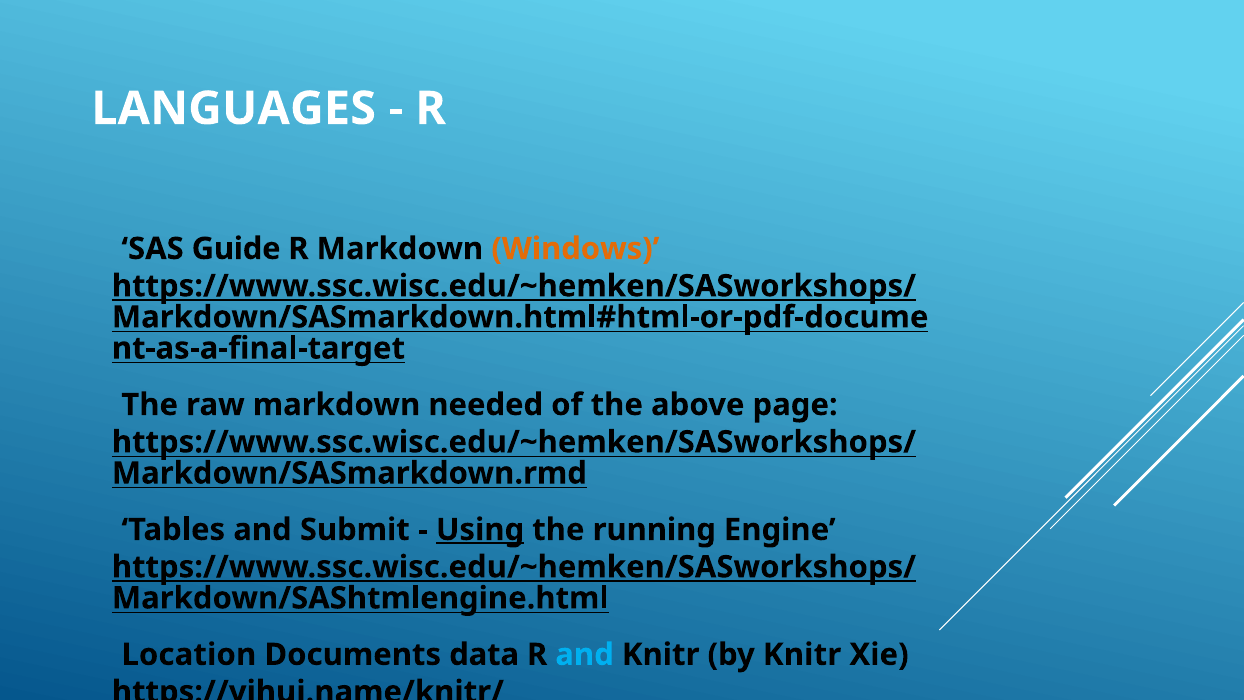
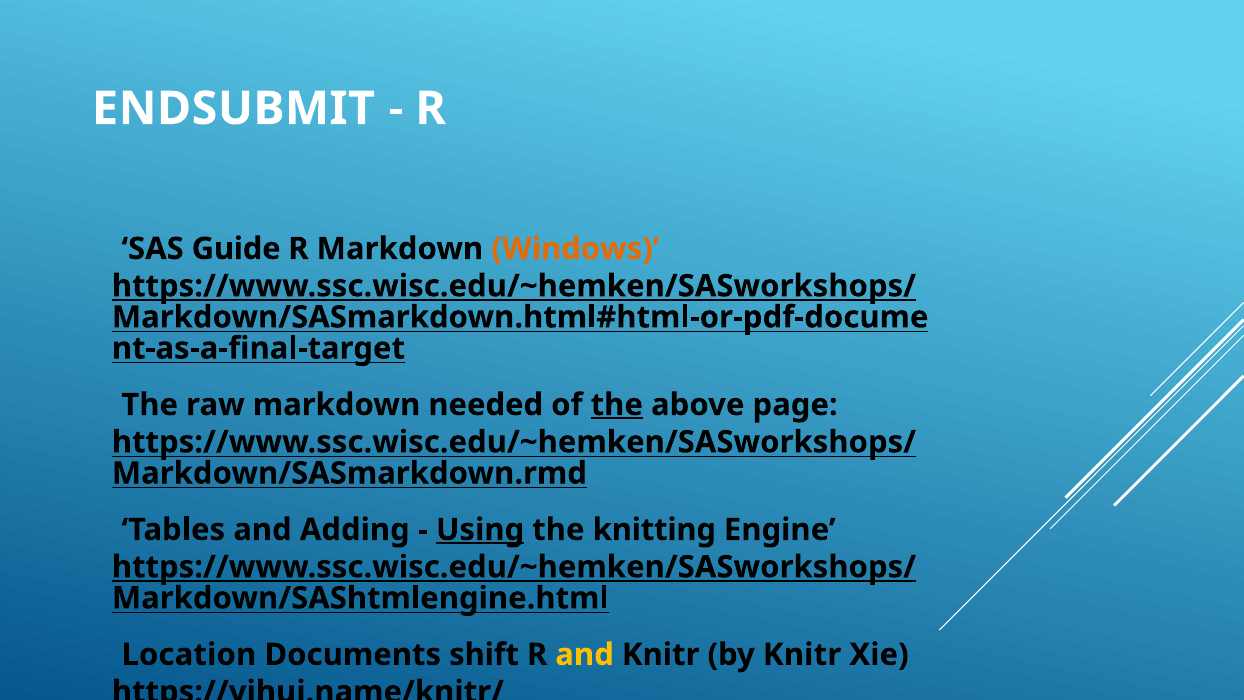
LANGUAGES: LANGUAGES -> ENDSUBMIT
the at (617, 405) underline: none -> present
Submit: Submit -> Adding
running: running -> knitting
data: data -> shift
and at (585, 654) colour: light blue -> yellow
